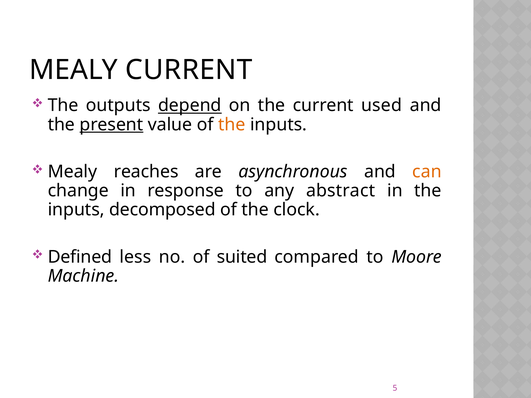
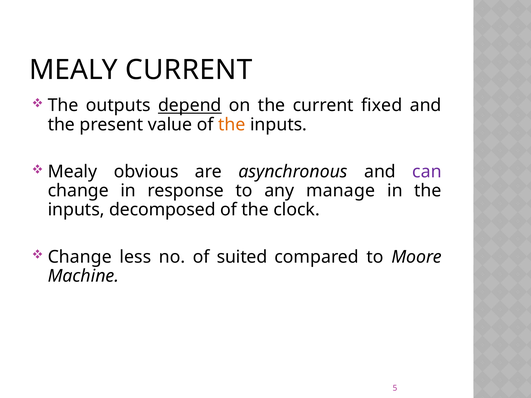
used: used -> fixed
present underline: present -> none
reaches: reaches -> obvious
can colour: orange -> purple
abstract: abstract -> manage
Defined at (80, 257): Defined -> Change
